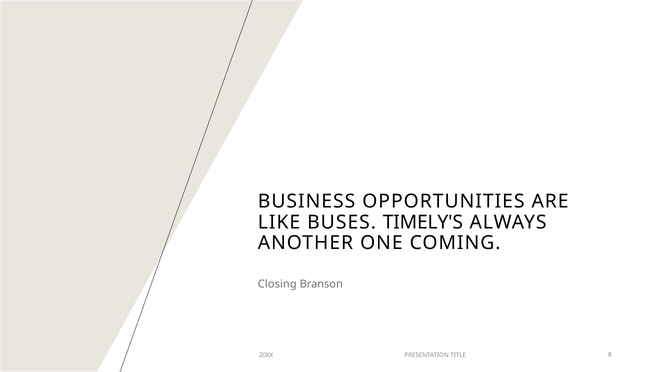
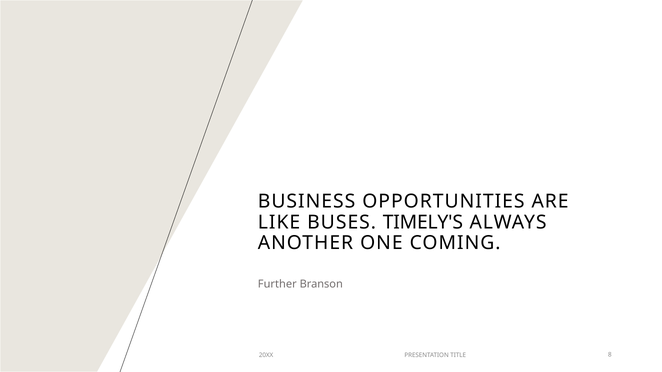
Closing: Closing -> Further
